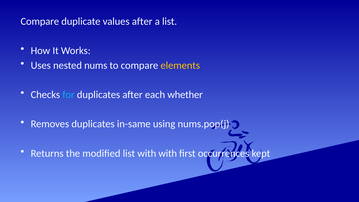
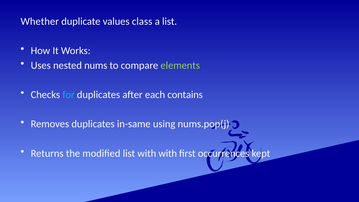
Compare at (40, 21): Compare -> Whether
values after: after -> class
elements colour: yellow -> light green
whether: whether -> contains
